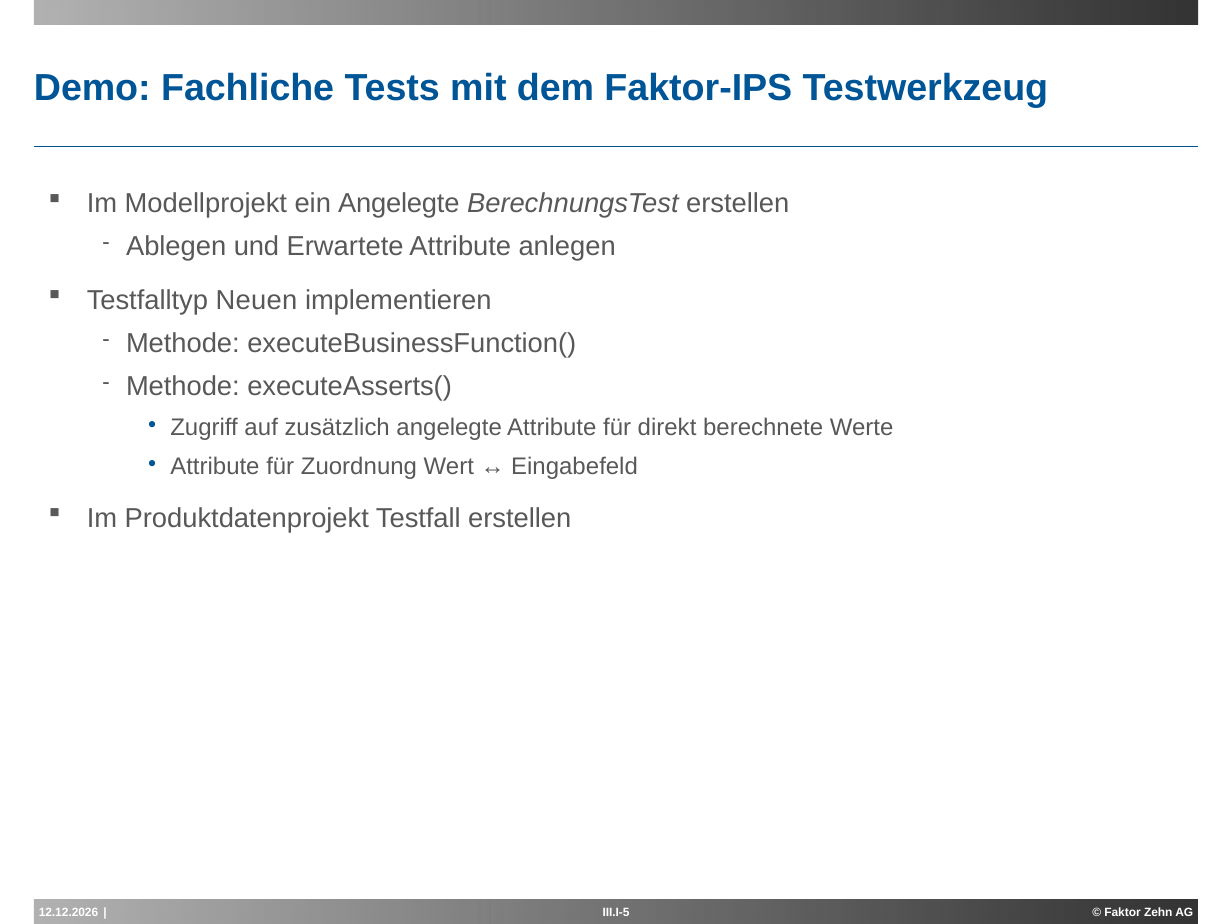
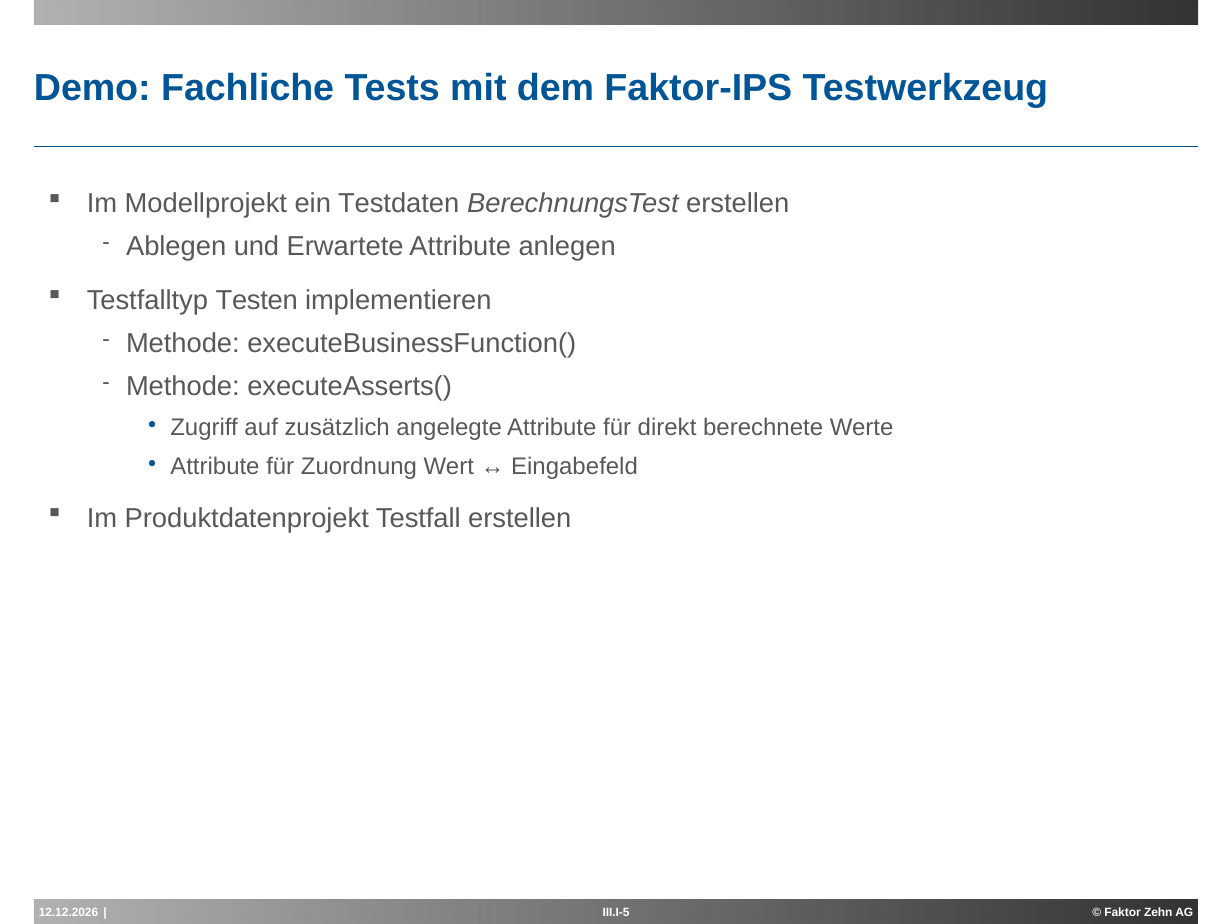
ein Angelegte: Angelegte -> Testdaten
Neuen: Neuen -> Testen
